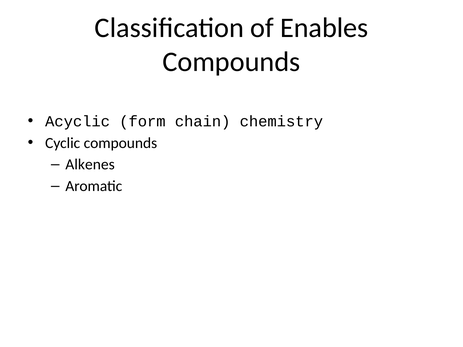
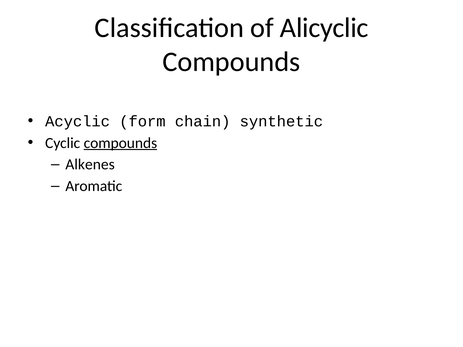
Enables: Enables -> Alicyclic
chemistry: chemistry -> synthetic
compounds at (120, 143) underline: none -> present
